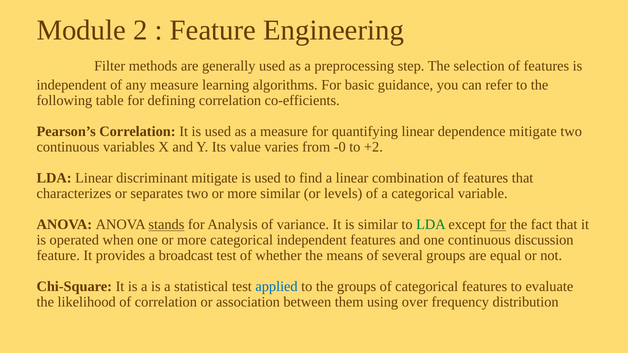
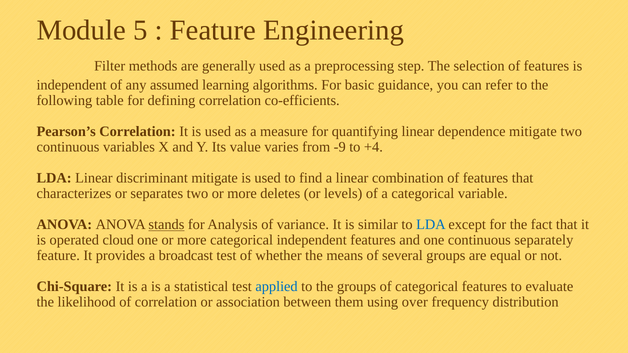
2: 2 -> 5
any measure: measure -> assumed
-0: -0 -> -9
+2: +2 -> +4
more similar: similar -> deletes
LDA at (431, 225) colour: green -> blue
for at (498, 225) underline: present -> none
when: when -> cloud
discussion: discussion -> separately
